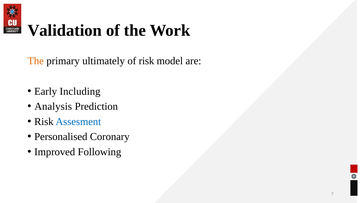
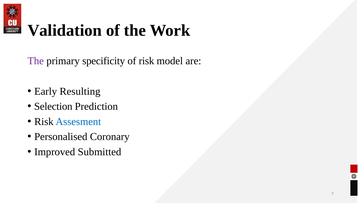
The at (36, 61) colour: orange -> purple
ultimately: ultimately -> specificity
Including: Including -> Resulting
Analysis: Analysis -> Selection
Following: Following -> Submitted
